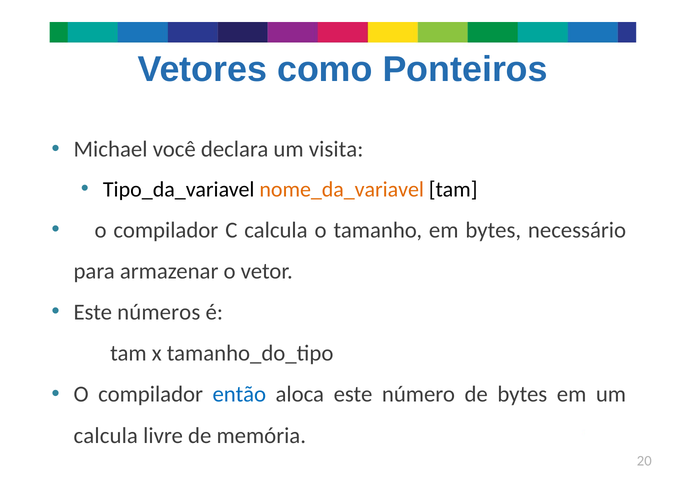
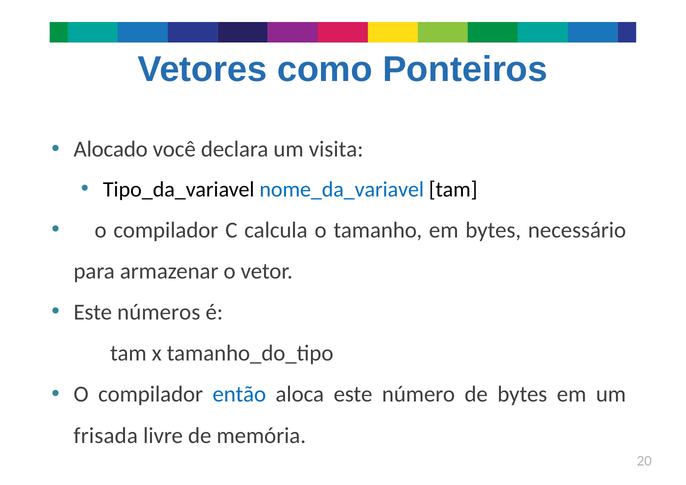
Michael: Michael -> Alocado
nome_da_variavel colour: orange -> blue
calcula at (106, 435): calcula -> frisada
